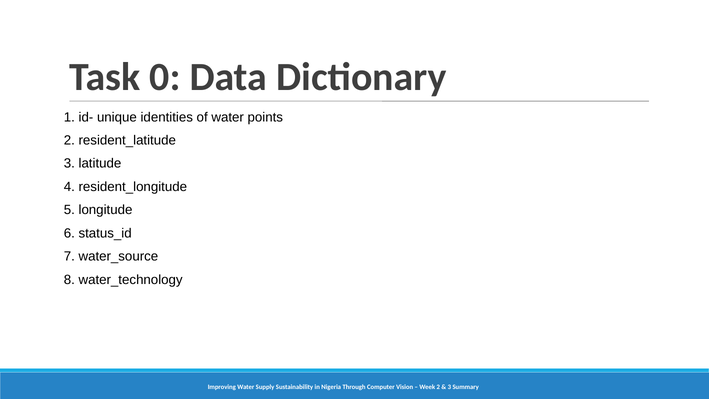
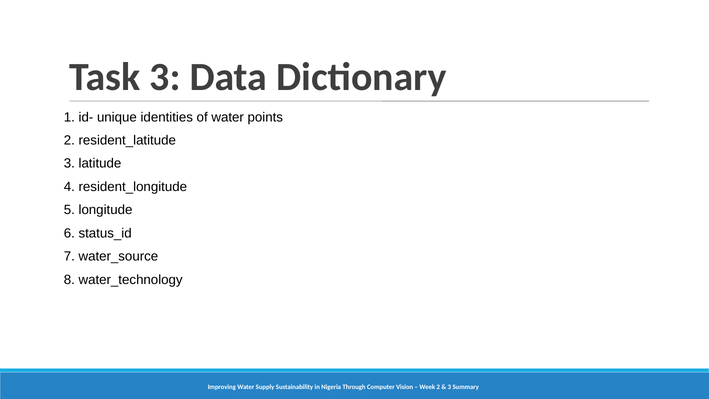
Task 0: 0 -> 3
